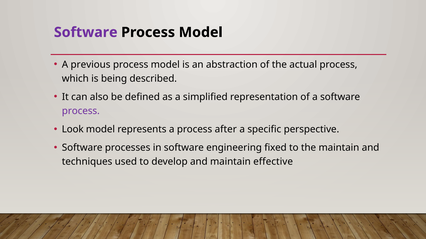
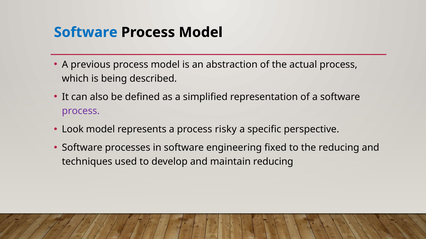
Software at (86, 32) colour: purple -> blue
after: after -> risky
the maintain: maintain -> reducing
maintain effective: effective -> reducing
